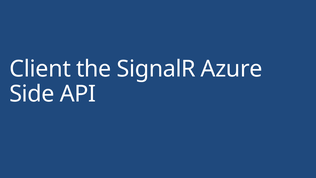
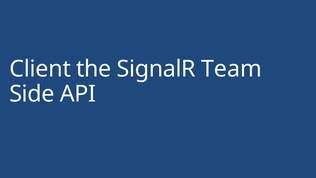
Azure: Azure -> Team
